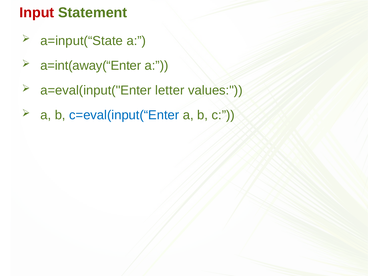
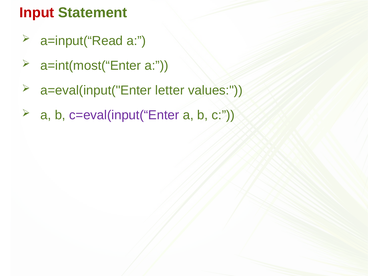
a=input(“State: a=input(“State -> a=input(“Read
a=int(away(“Enter: a=int(away(“Enter -> a=int(most(“Enter
c=eval(input(“Enter colour: blue -> purple
